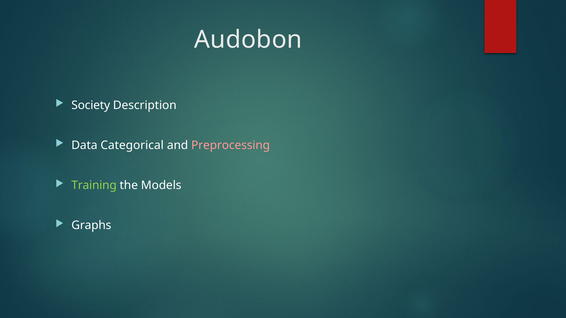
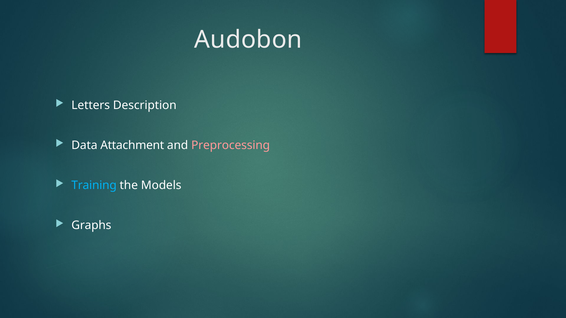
Society: Society -> Letters
Categorical: Categorical -> Attachment
Training colour: light green -> light blue
